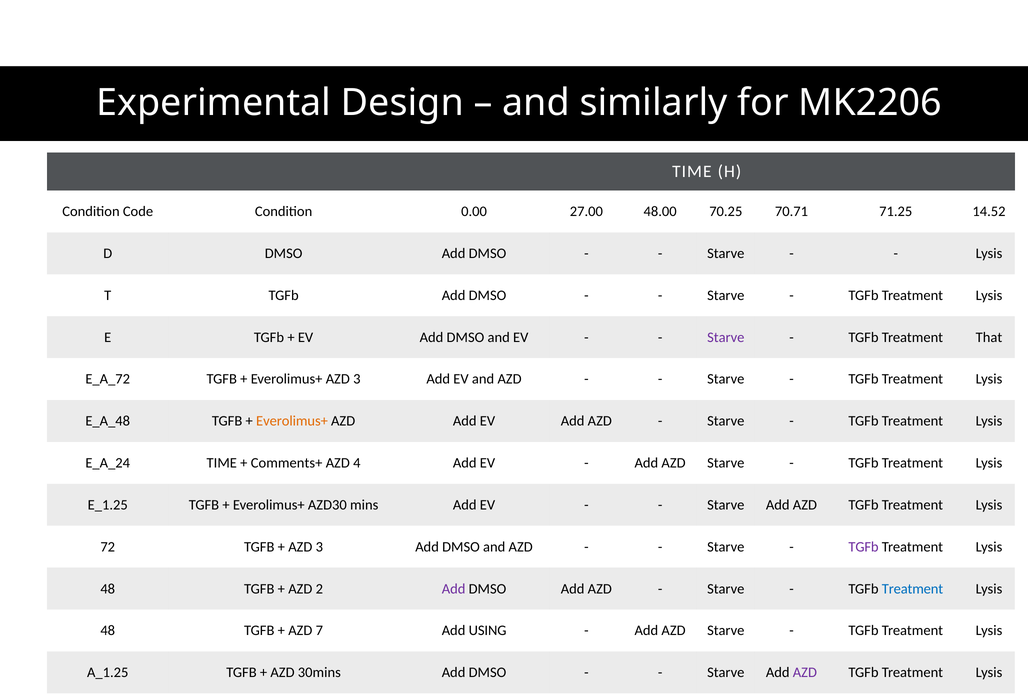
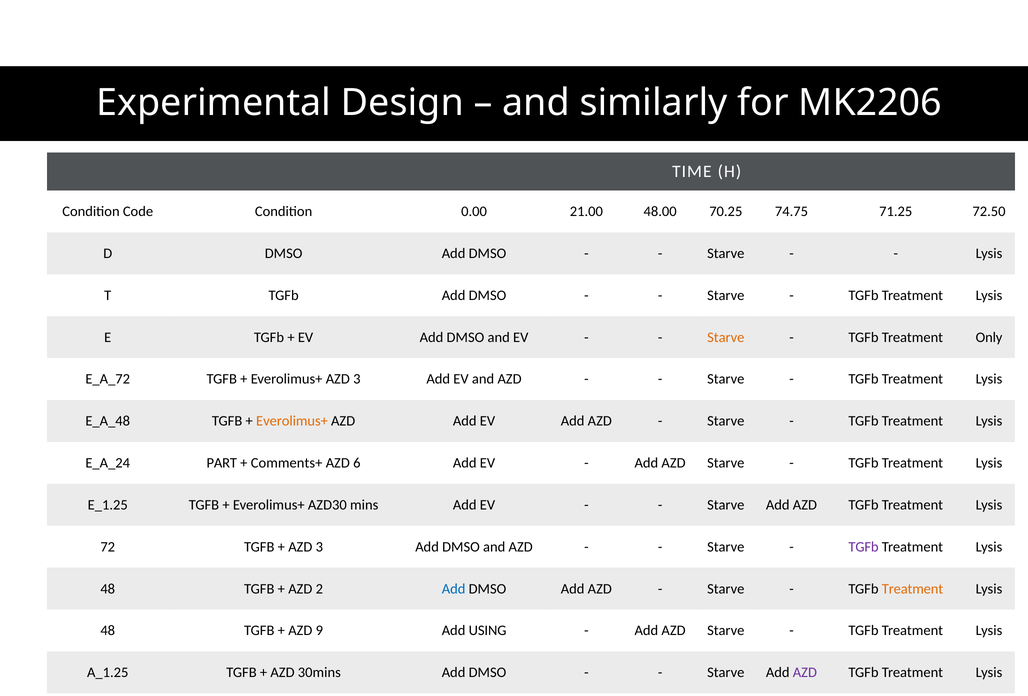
27.00: 27.00 -> 21.00
70.71: 70.71 -> 74.75
14.52: 14.52 -> 72.50
Starve at (726, 337) colour: purple -> orange
That: That -> Only
TIME at (222, 463): TIME -> PART
4: 4 -> 6
Add at (454, 589) colour: purple -> blue
Treatment at (912, 589) colour: blue -> orange
7: 7 -> 9
